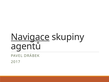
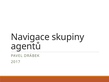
Navigace underline: present -> none
